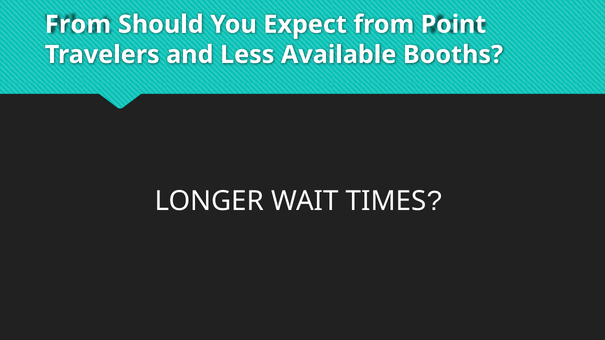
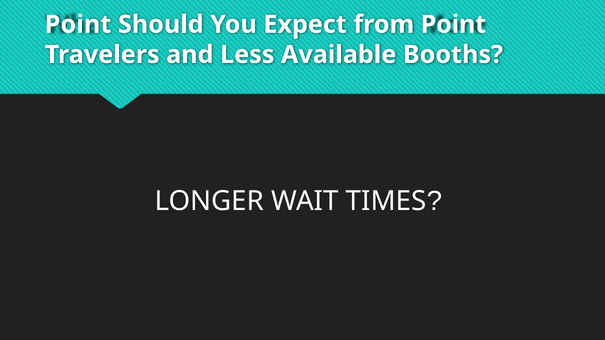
From at (78, 24): From -> Point
